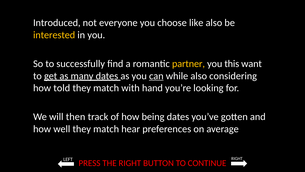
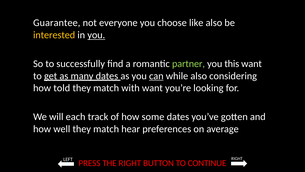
Introduced: Introduced -> Guarantee
you at (96, 35) underline: none -> present
partner colour: yellow -> light green
with hand: hand -> want
then: then -> each
being: being -> some
